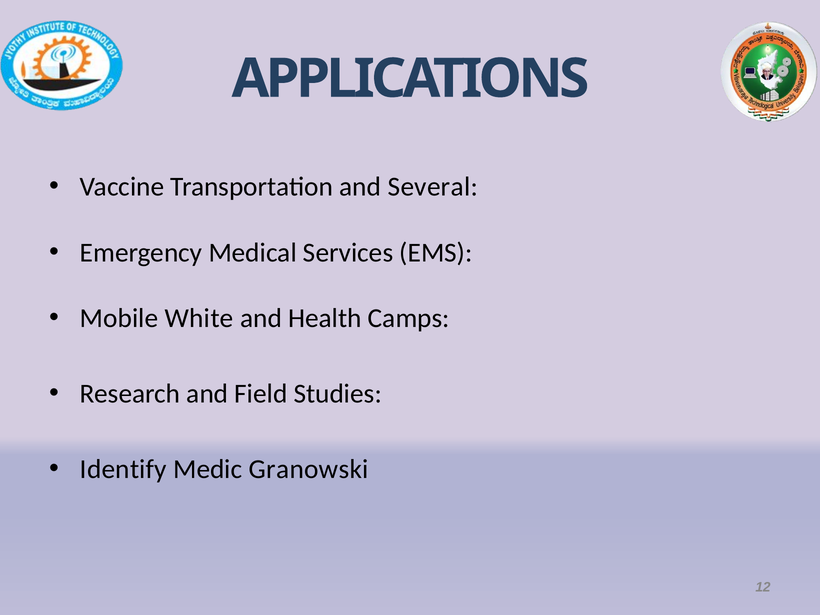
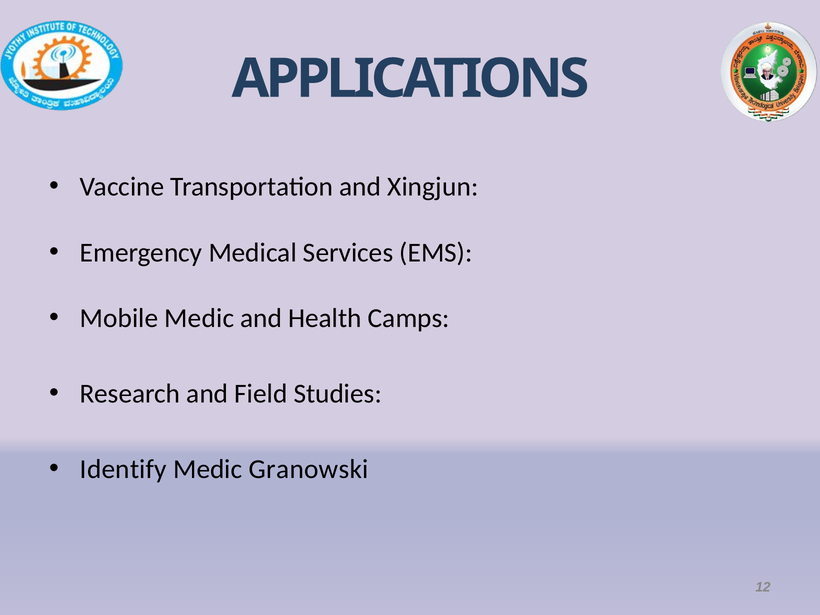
Several: Several -> Xingjun
Mobile White: White -> Medic
